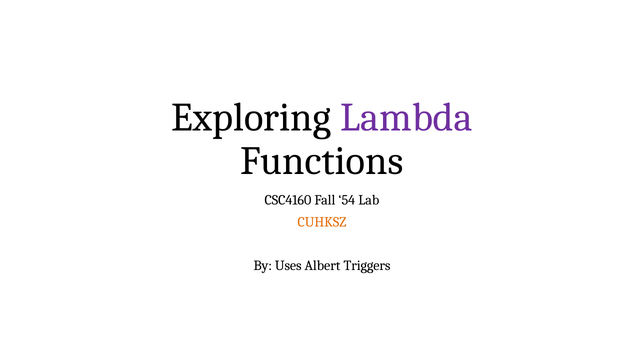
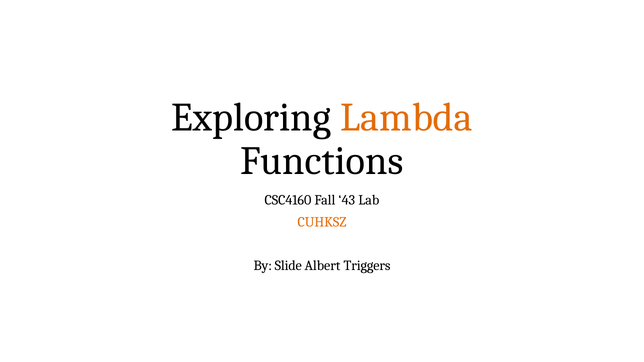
Lambda colour: purple -> orange
54: 54 -> 43
Uses: Uses -> Slide
